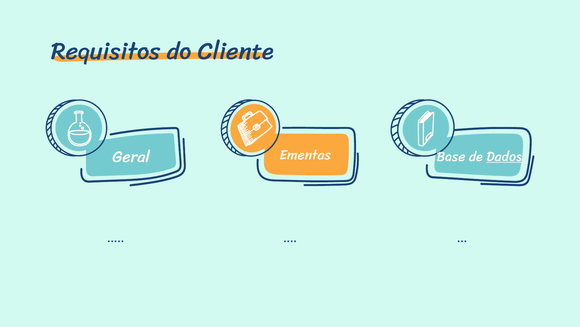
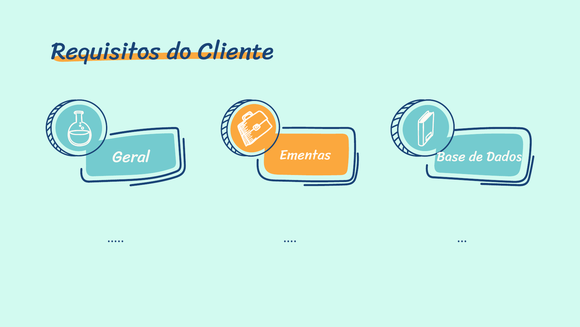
Dados underline: present -> none
